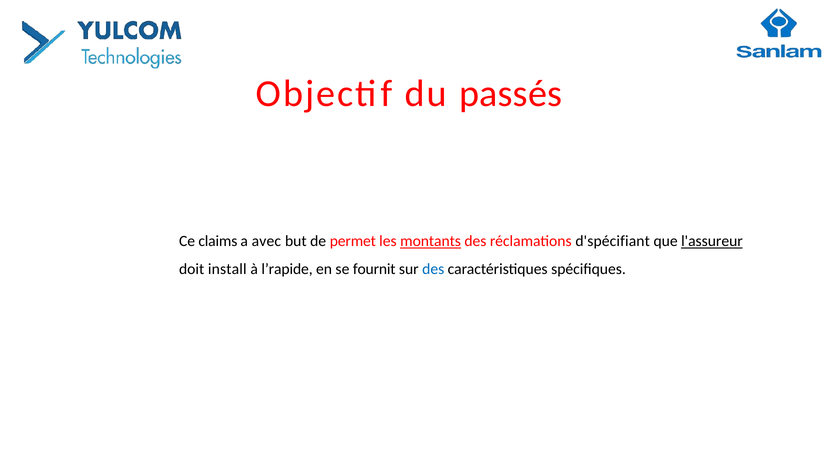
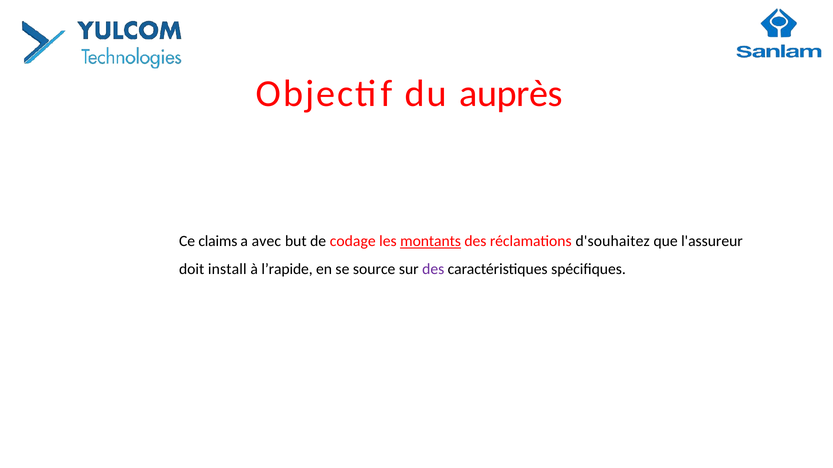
passés: passés -> auprès
permet: permet -> codage
d'spécifiant: d'spécifiant -> d'souhaitez
l'assureur underline: present -> none
fournit: fournit -> source
des at (433, 270) colour: blue -> purple
